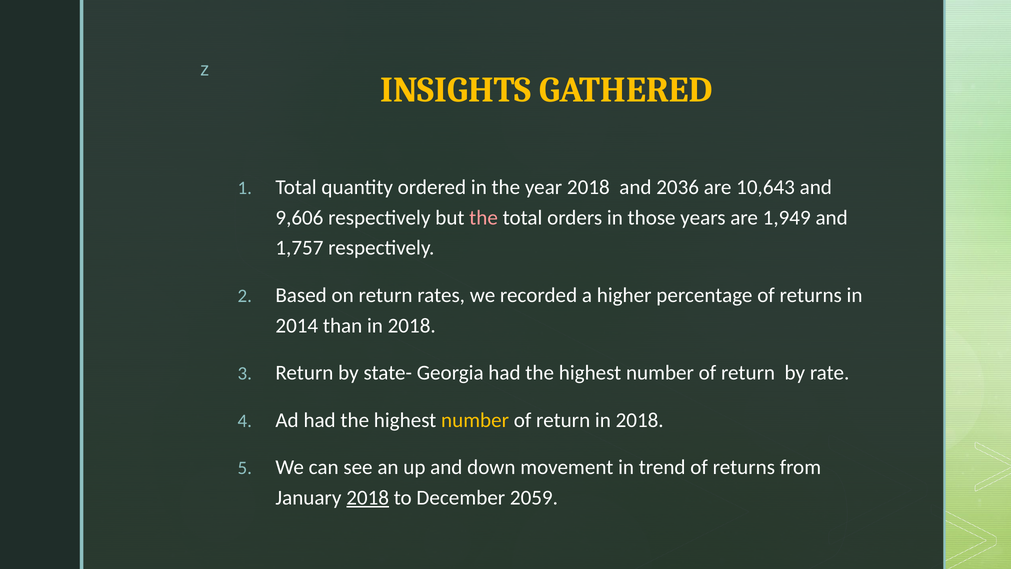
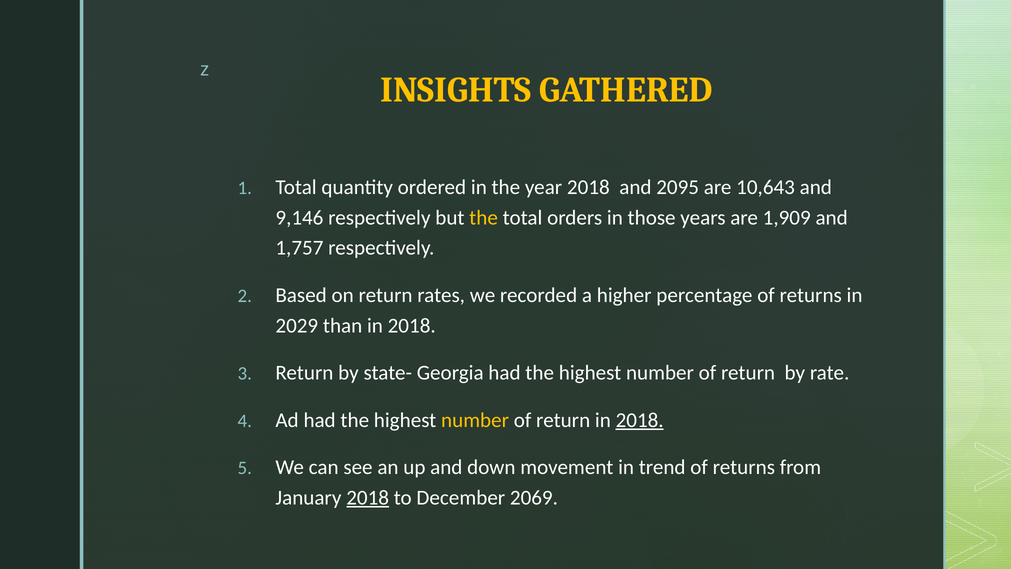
2036: 2036 -> 2095
9,606: 9,606 -> 9,146
the at (484, 218) colour: pink -> yellow
1,949: 1,949 -> 1,909
2014: 2014 -> 2029
2018 at (640, 420) underline: none -> present
2059: 2059 -> 2069
